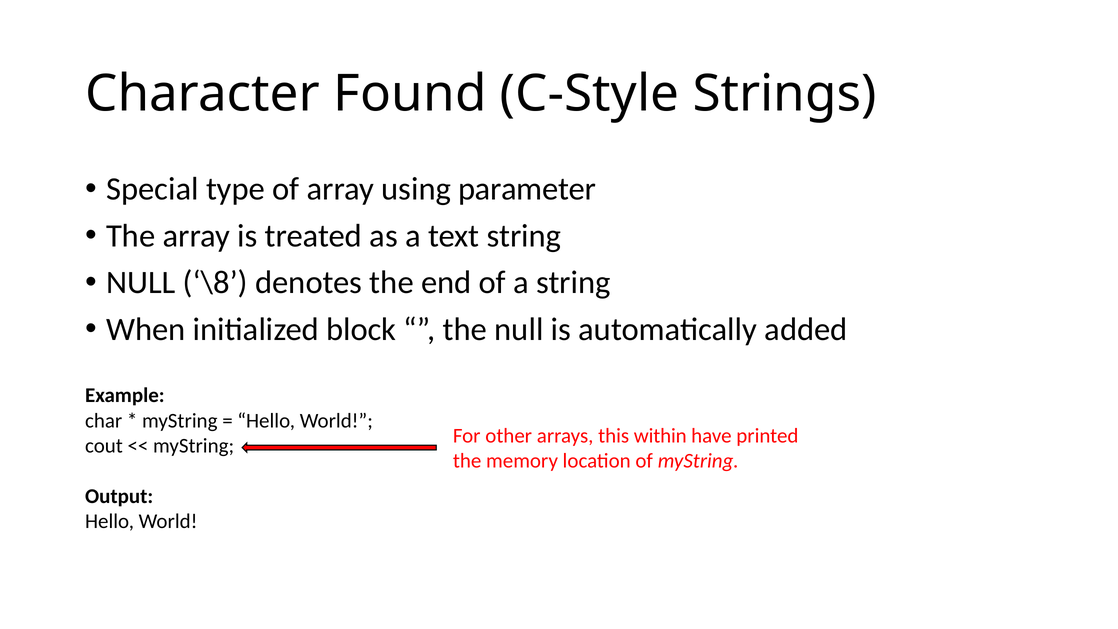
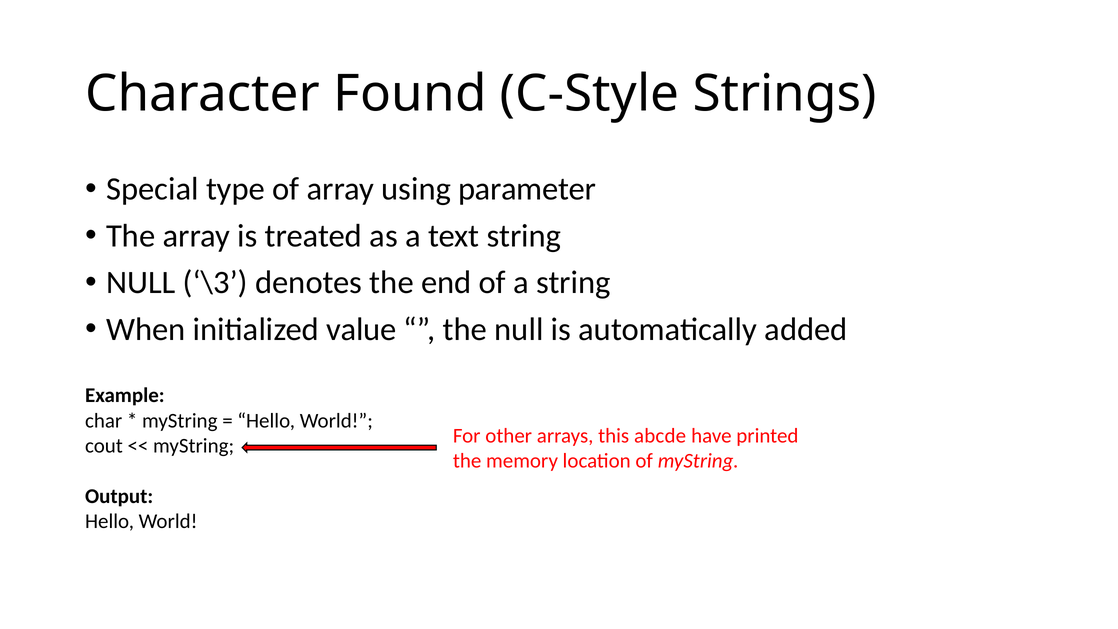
\8: \8 -> \3
block: block -> value
within: within -> abcde
